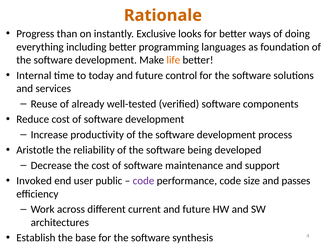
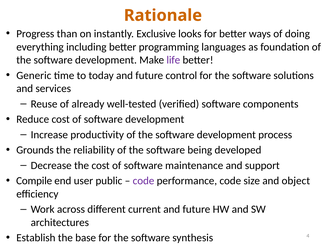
life colour: orange -> purple
Internal: Internal -> Generic
Aristotle: Aristotle -> Grounds
Invoked: Invoked -> Compile
passes: passes -> object
